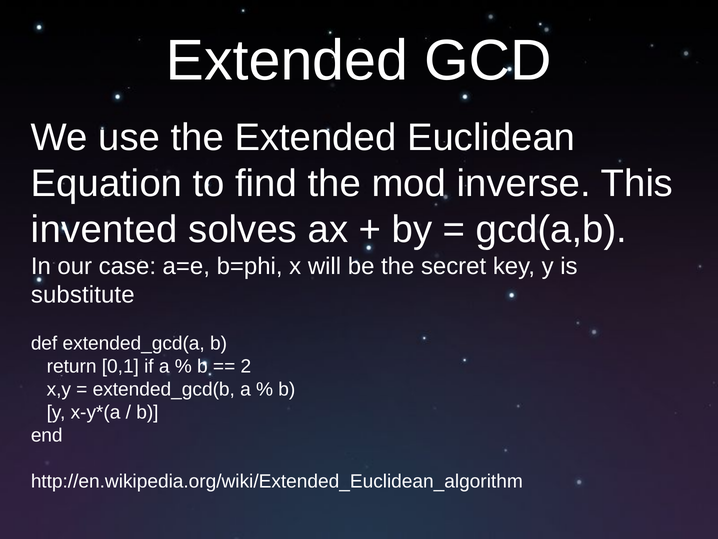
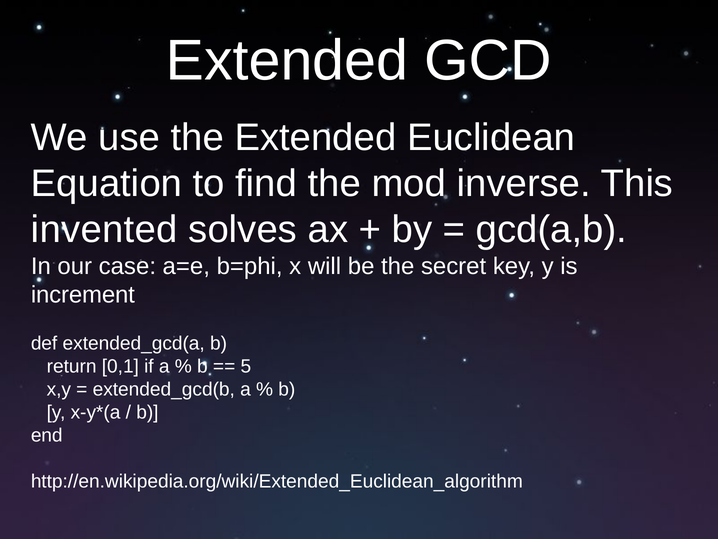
substitute: substitute -> increment
2: 2 -> 5
